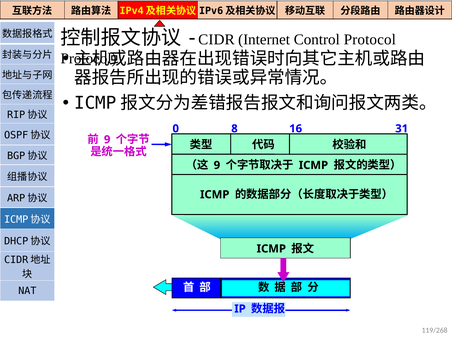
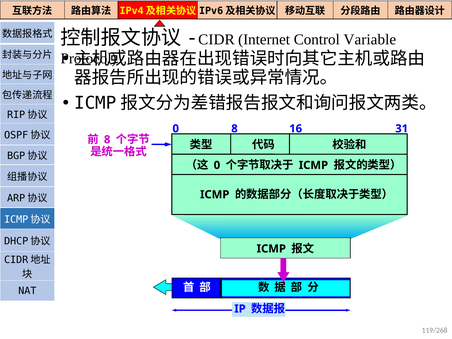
Control Protocol: Protocol -> Variable
9 at (107, 140): 9 -> 8
9 at (217, 165): 9 -> 0
